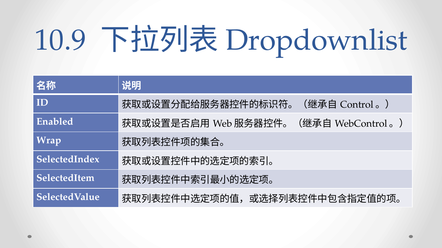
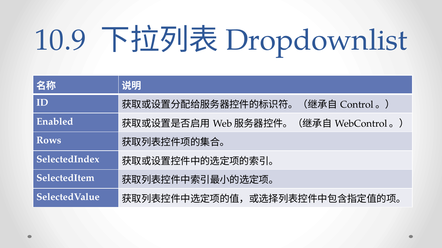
Wrap: Wrap -> Rows
